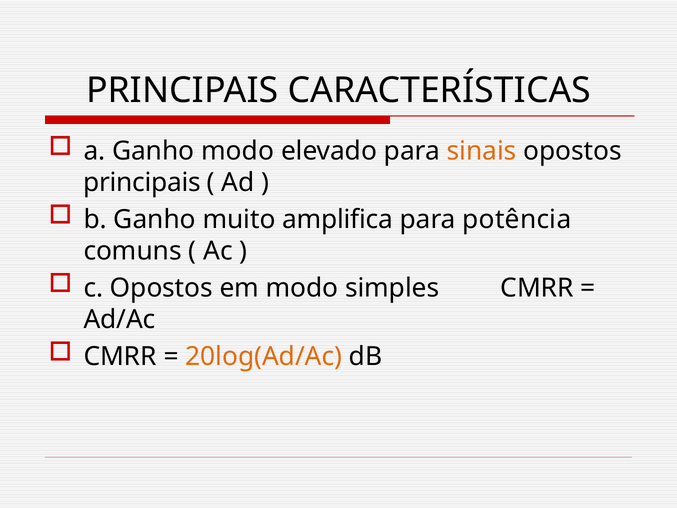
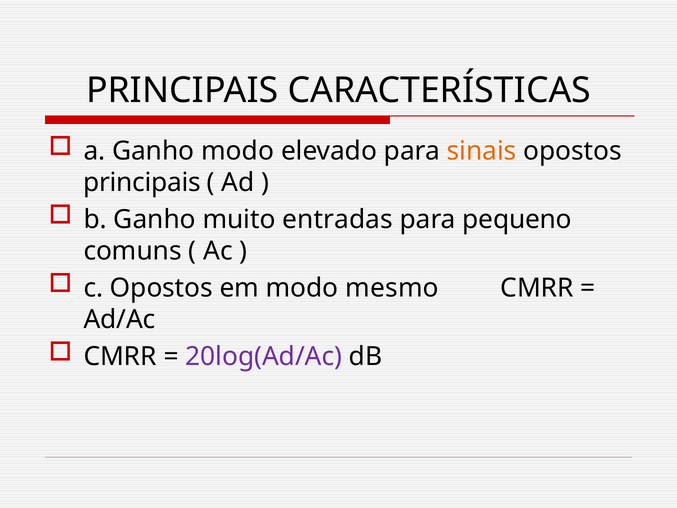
amplifica: amplifica -> entradas
potência: potência -> pequeno
simples: simples -> mesmo
20log(Ad/Ac colour: orange -> purple
